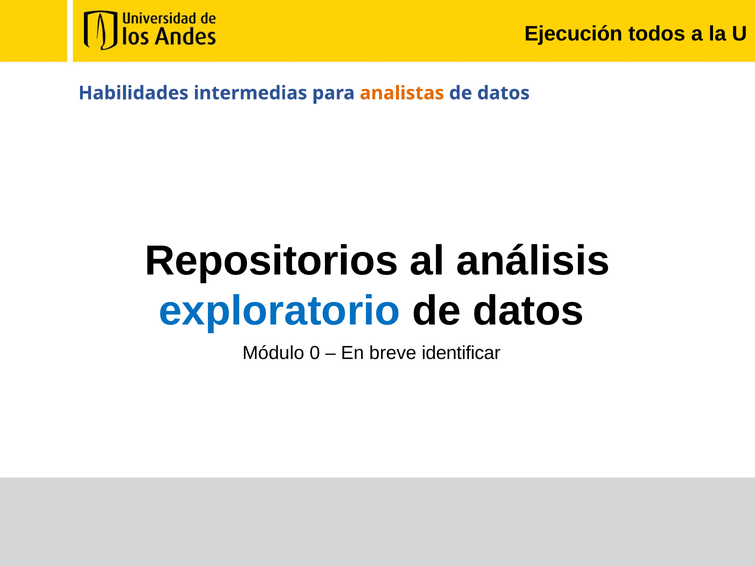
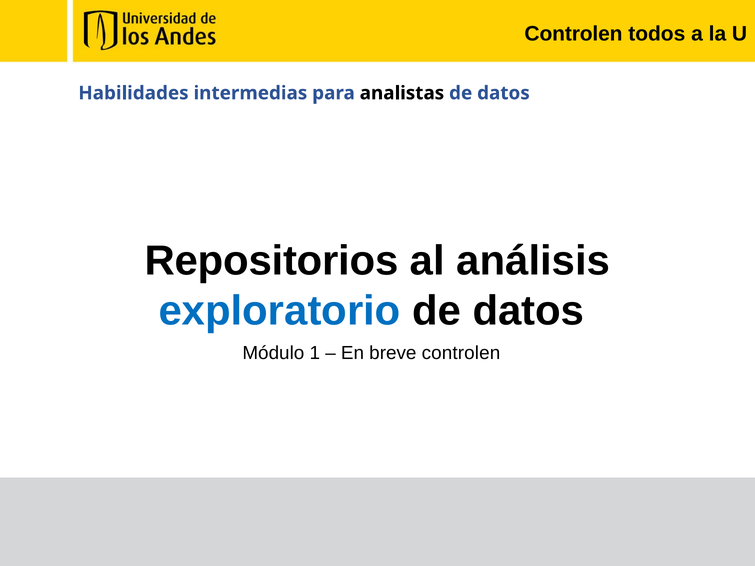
Ejecución at (574, 34): Ejecución -> Controlen
analistas colour: orange -> black
0: 0 -> 1
breve identificar: identificar -> controlen
